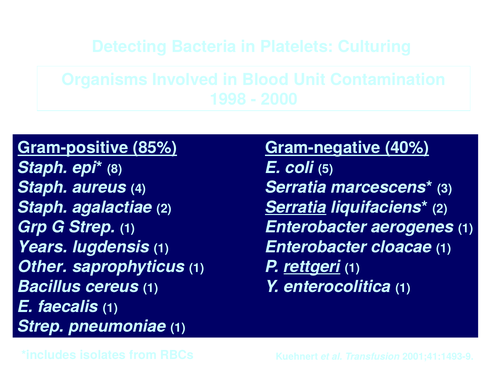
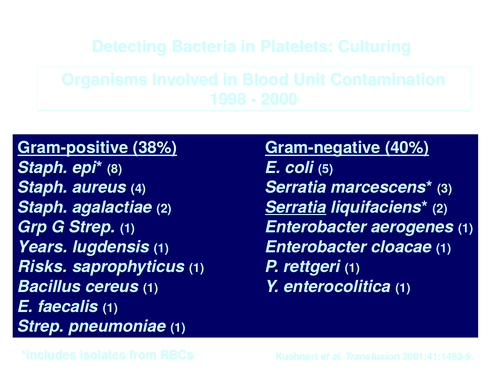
85%: 85% -> 38%
Other: Other -> Risks
rettgeri underline: present -> none
